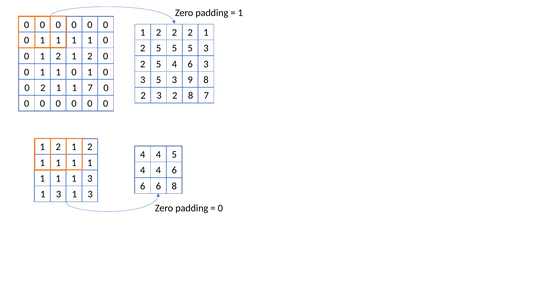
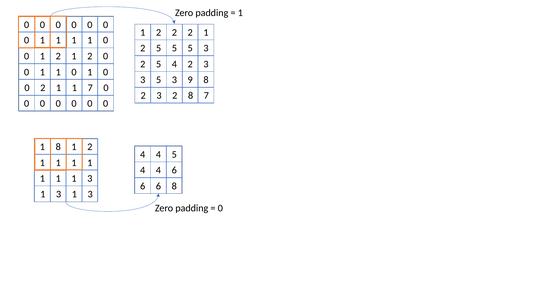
5 4 6: 6 -> 2
2 at (58, 147): 2 -> 8
